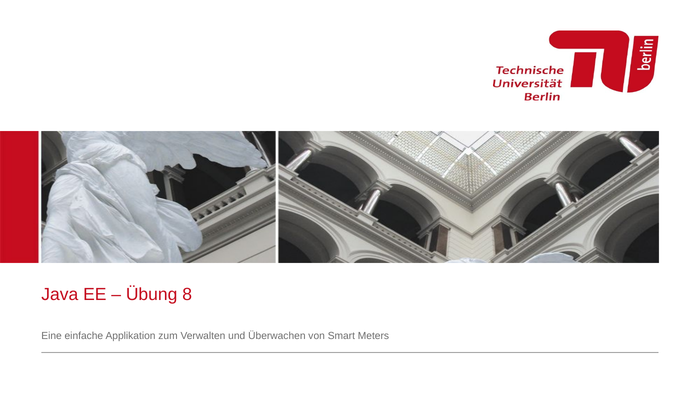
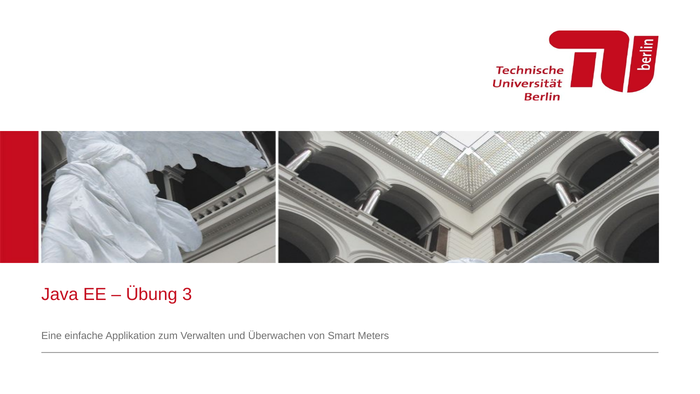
8: 8 -> 3
